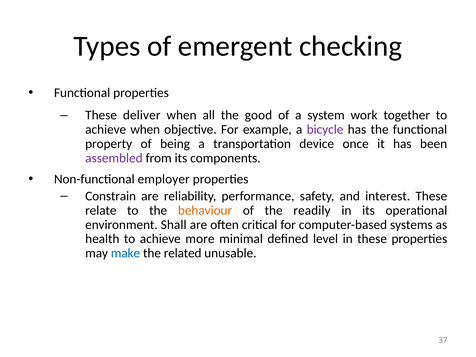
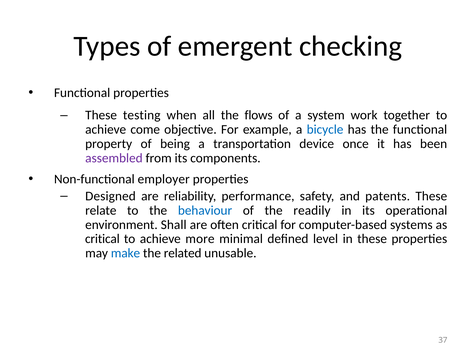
deliver: deliver -> testing
good: good -> flows
achieve when: when -> come
bicycle colour: purple -> blue
Constrain: Constrain -> Designed
interest: interest -> patents
behaviour colour: orange -> blue
health at (102, 239): health -> critical
